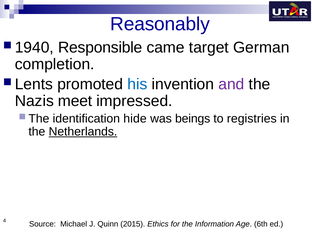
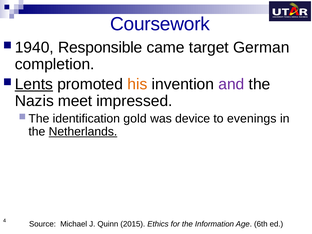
Reasonably: Reasonably -> Coursework
Lents underline: none -> present
his colour: blue -> orange
hide: hide -> gold
beings: beings -> device
registries: registries -> evenings
